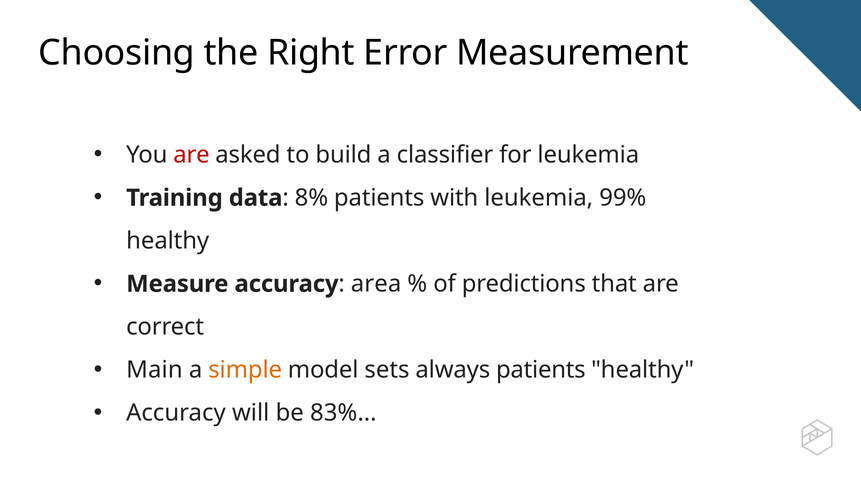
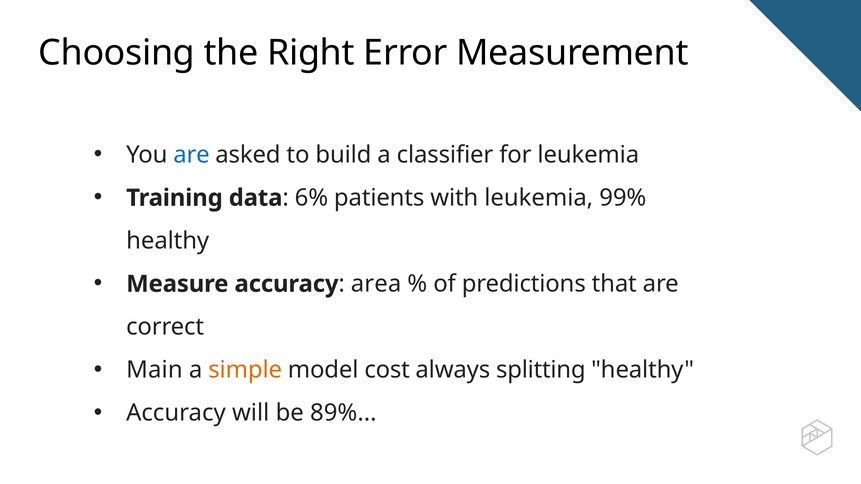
are at (192, 155) colour: red -> blue
8%: 8% -> 6%
sets: sets -> cost
always patients: patients -> splitting
83%: 83% -> 89%
